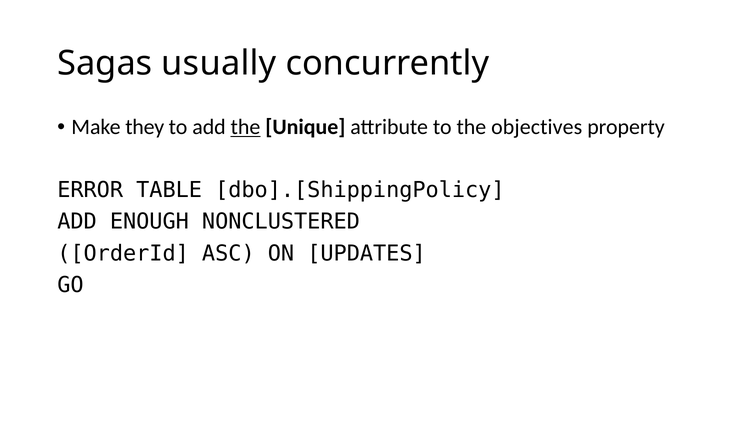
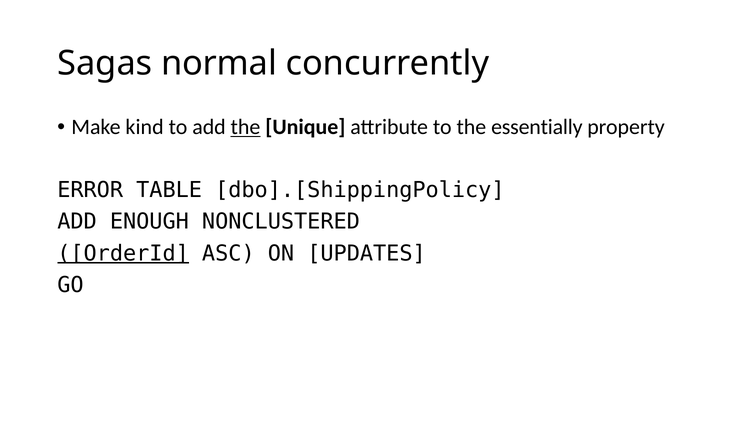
usually: usually -> normal
they: they -> kind
objectives: objectives -> essentially
OrderId underline: none -> present
